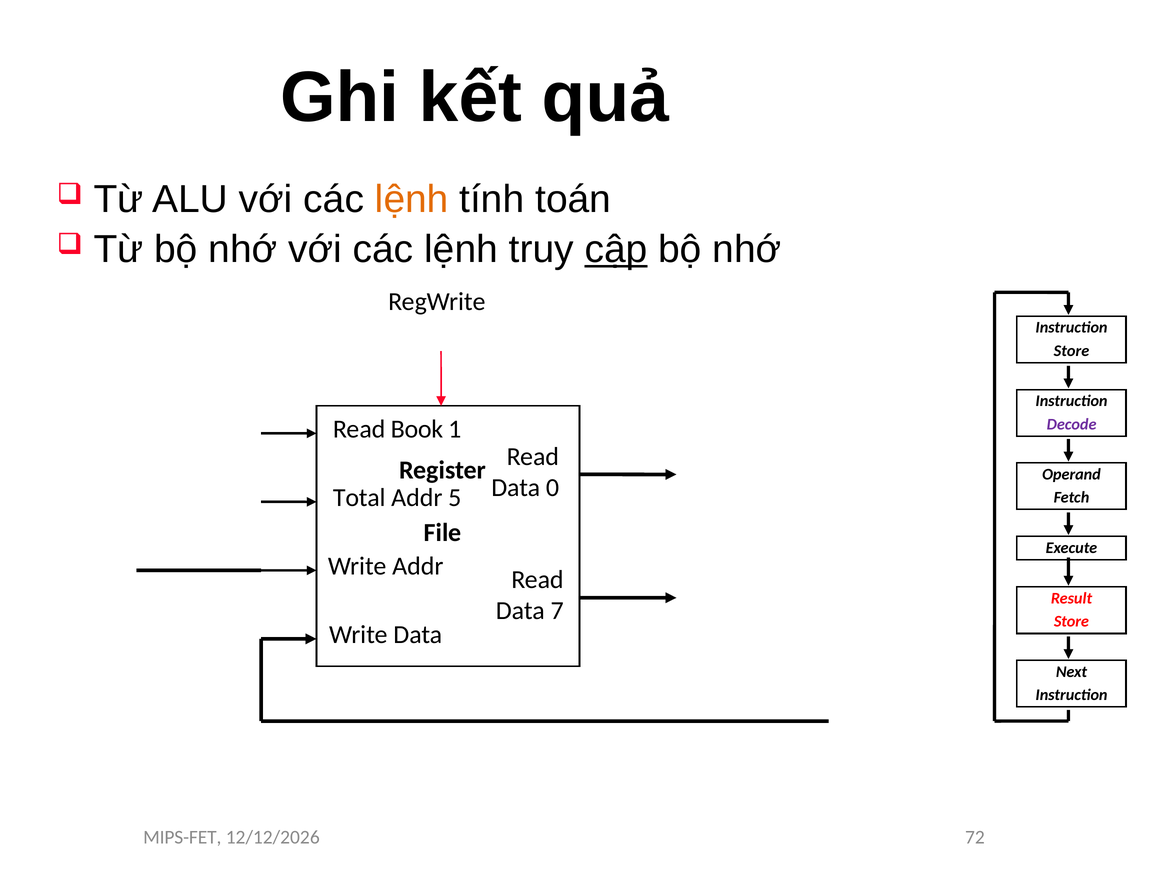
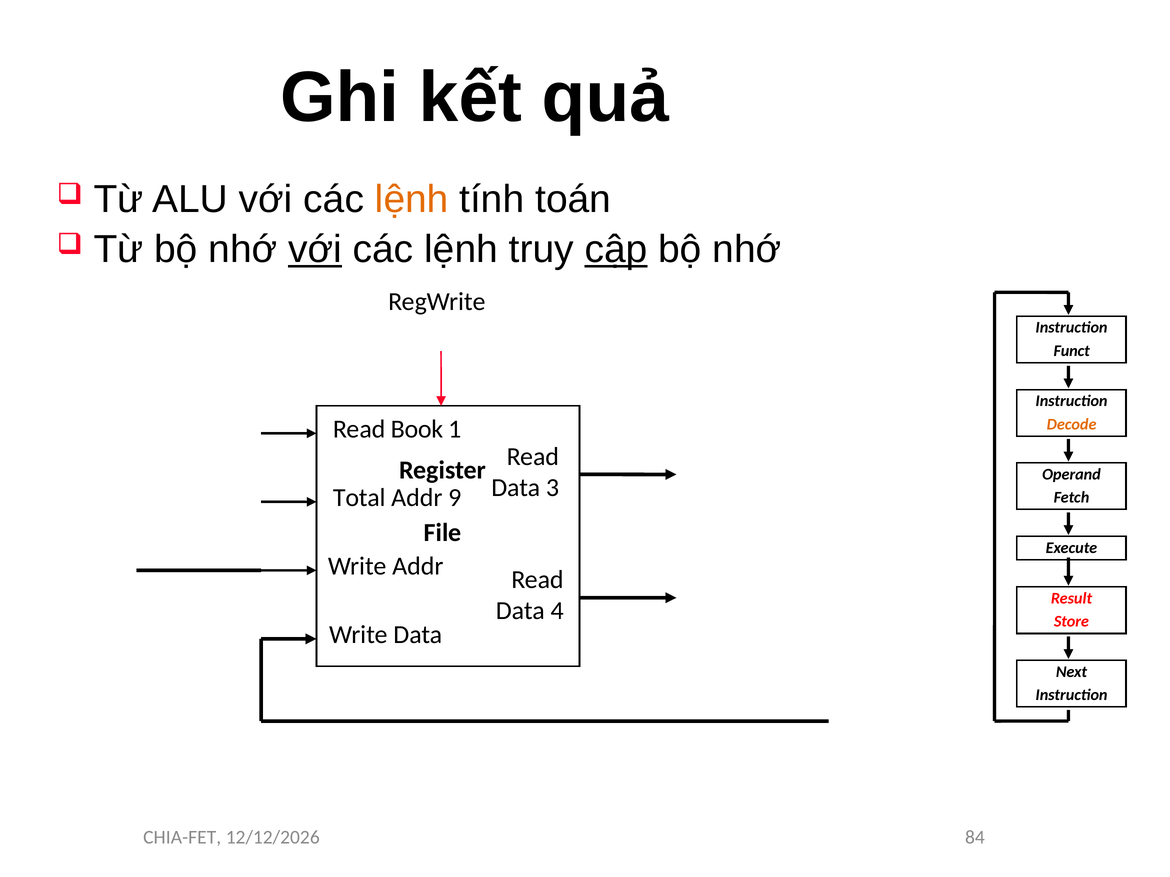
với at (315, 249) underline: none -> present
Store at (1072, 351): Store -> Funct
Decode colour: purple -> orange
0: 0 -> 3
5: 5 -> 9
7: 7 -> 4
MIPS-FET: MIPS-FET -> CHIA-FET
72: 72 -> 84
